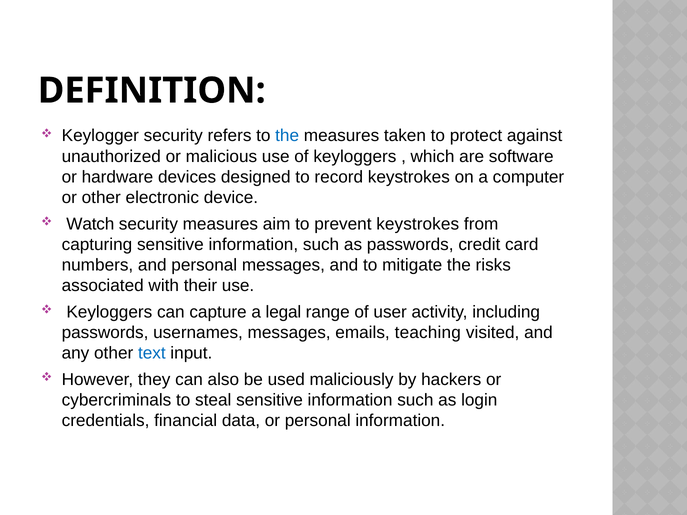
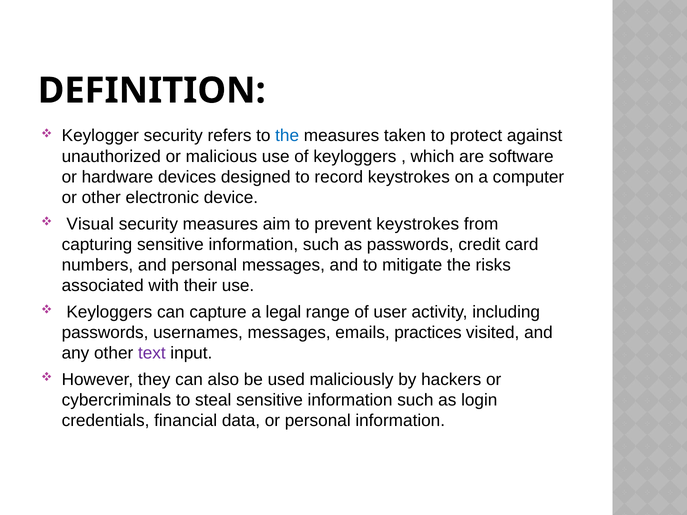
Watch: Watch -> Visual
teaching: teaching -> practices
text colour: blue -> purple
